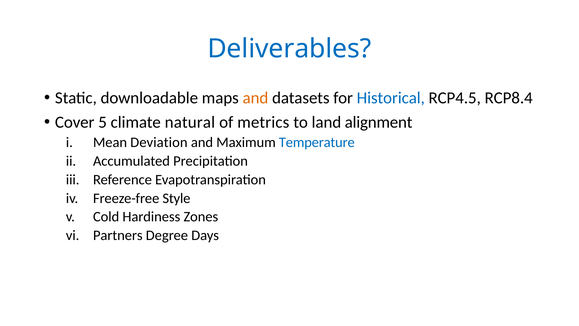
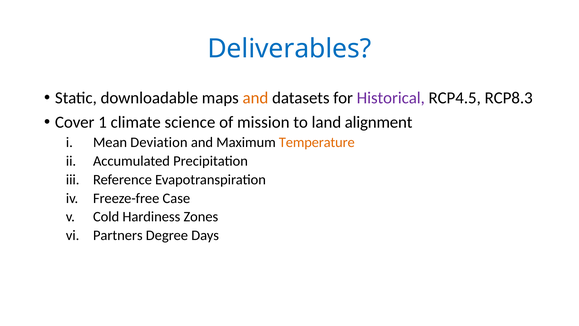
Historical colour: blue -> purple
RCP8.4: RCP8.4 -> RCP8.3
5: 5 -> 1
natural: natural -> science
metrics: metrics -> mission
Temperature colour: blue -> orange
Style: Style -> Case
